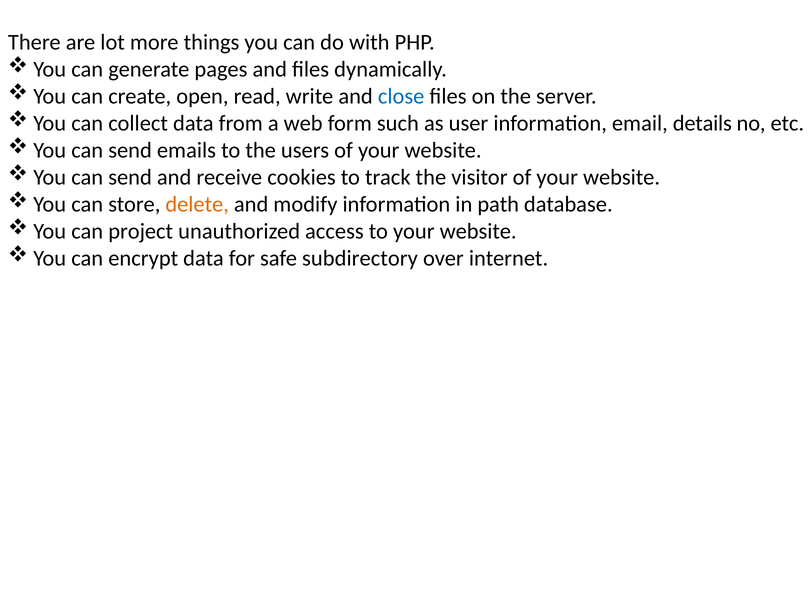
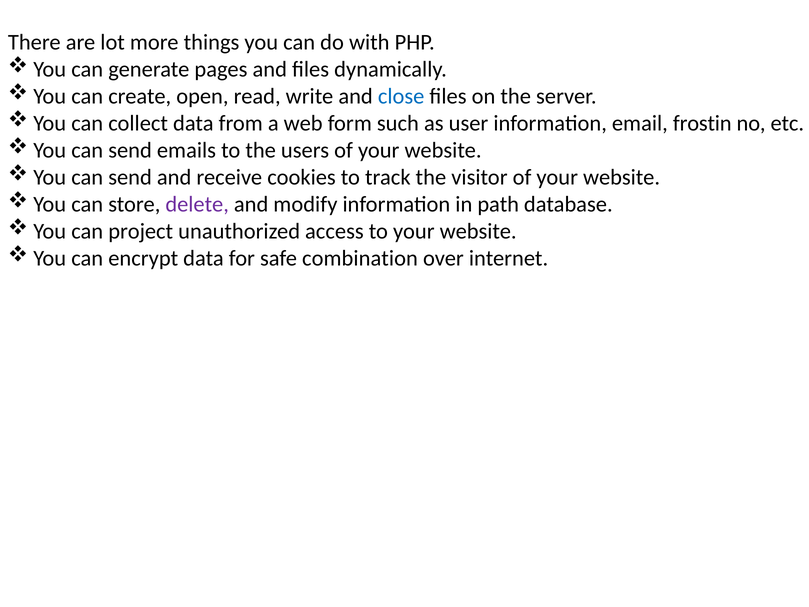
details: details -> frostin
delete colour: orange -> purple
subdirectory: subdirectory -> combination
